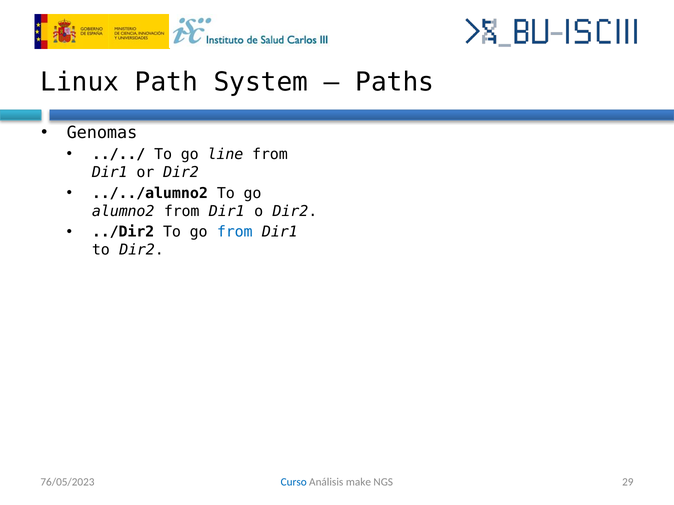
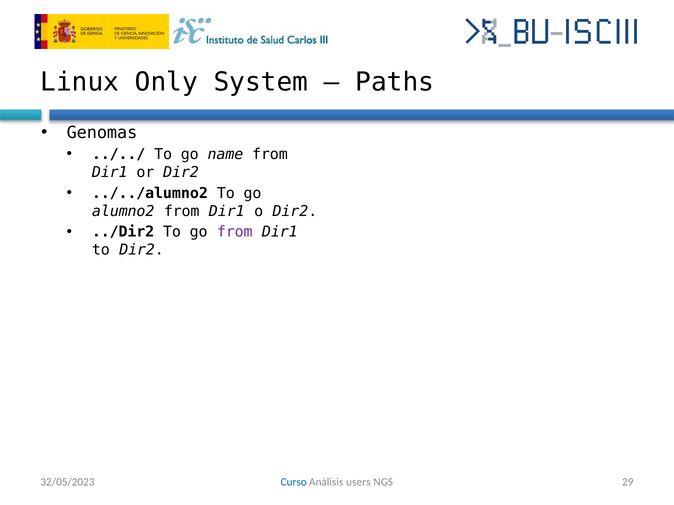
Path: Path -> Only
line: line -> name
from at (235, 232) colour: blue -> purple
76/05/2023: 76/05/2023 -> 32/05/2023
make: make -> users
